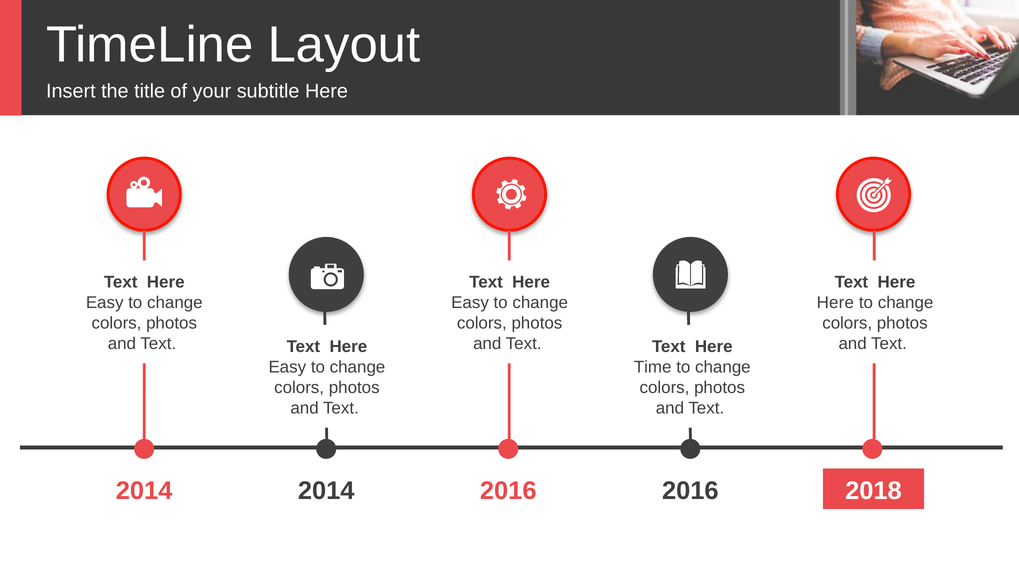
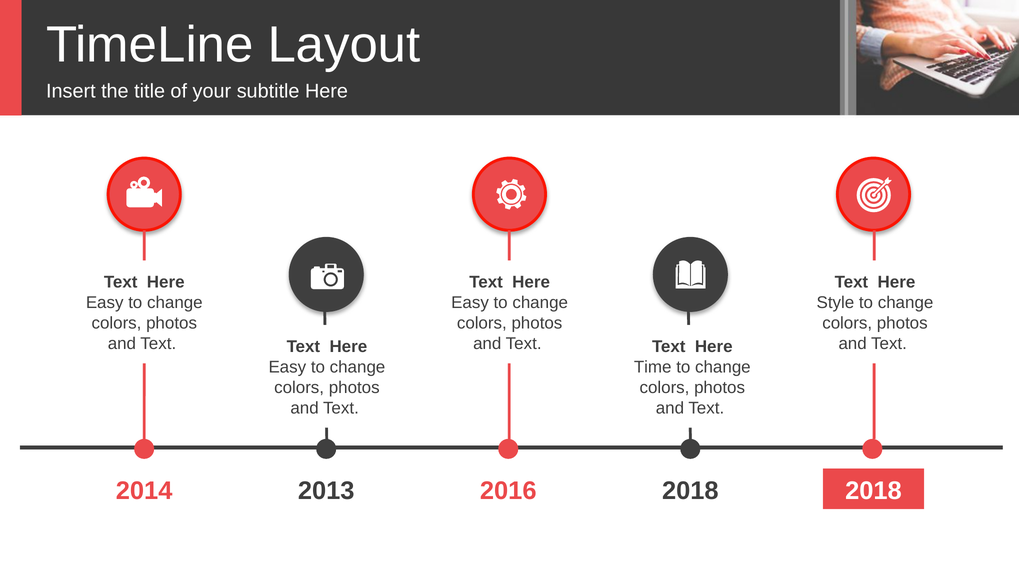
Here at (835, 303): Here -> Style
2014 2014: 2014 -> 2013
2016 2016: 2016 -> 2018
